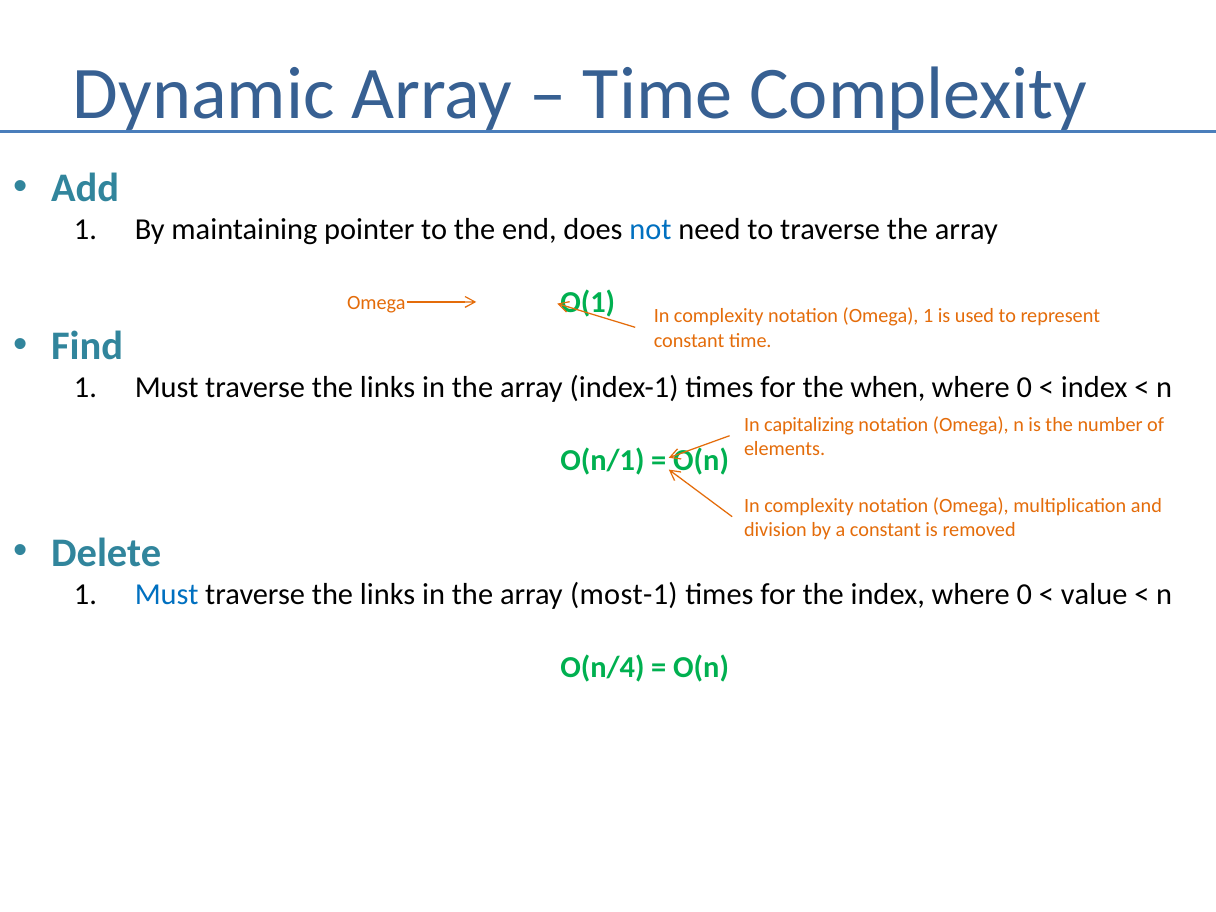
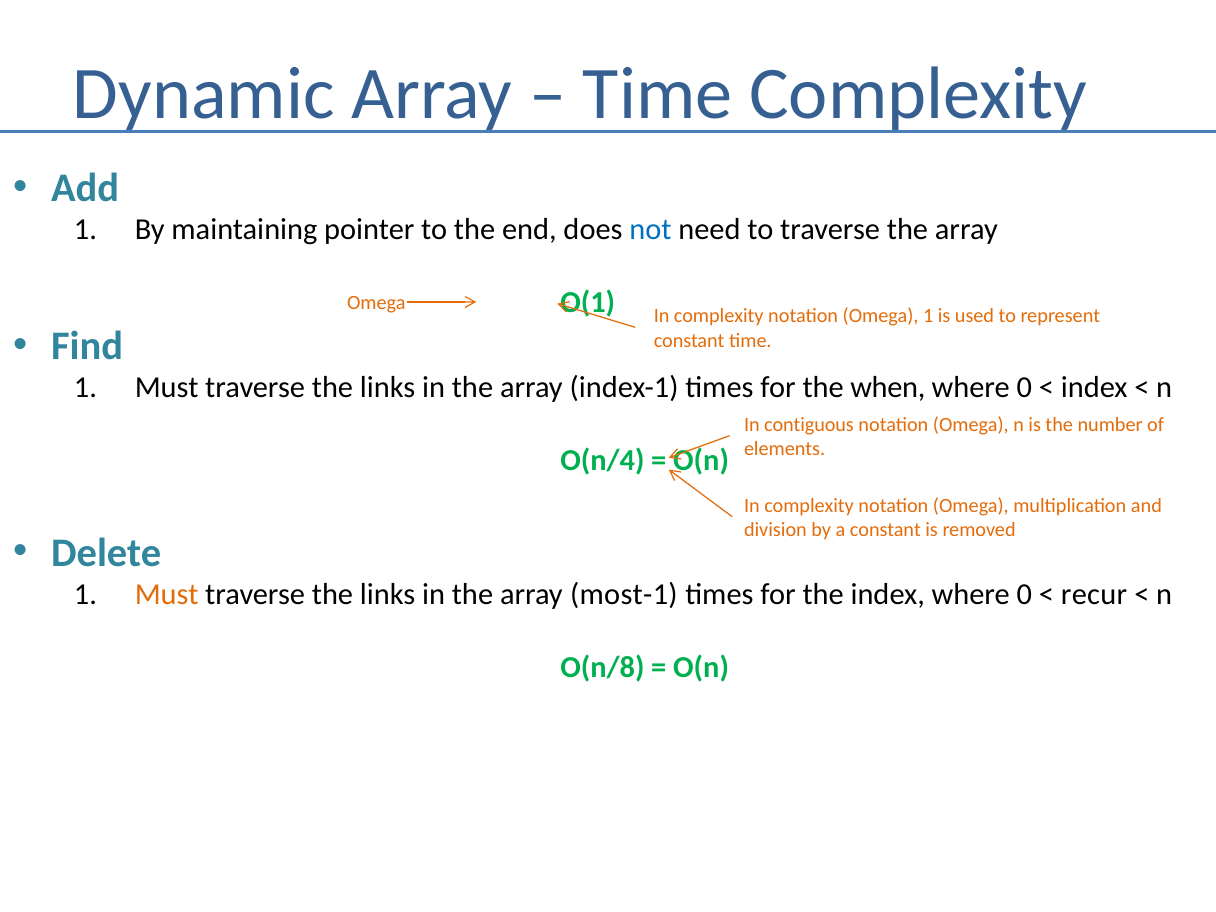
capitalizing: capitalizing -> contiguous
O(n/1: O(n/1 -> O(n/4
Must at (167, 595) colour: blue -> orange
value: value -> recur
O(n/4: O(n/4 -> O(n/8
